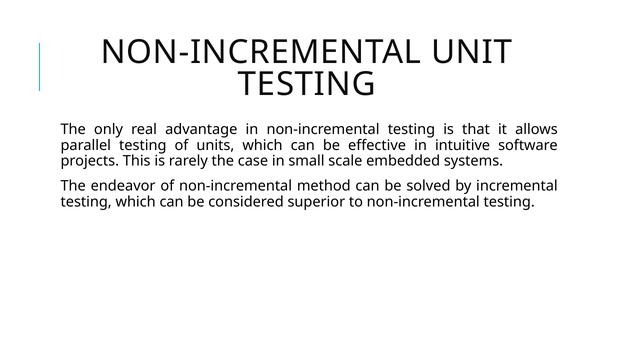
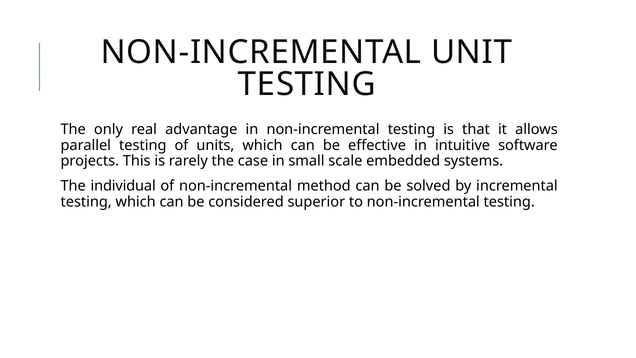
endeavor: endeavor -> individual
